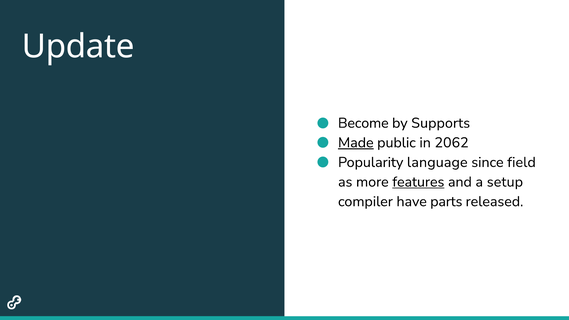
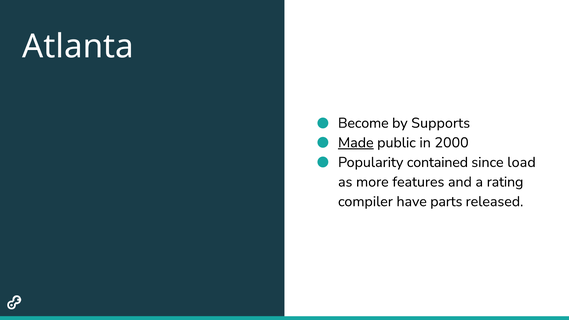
Update: Update -> Atlanta
2062: 2062 -> 2000
language: language -> contained
field: field -> load
features underline: present -> none
setup: setup -> rating
